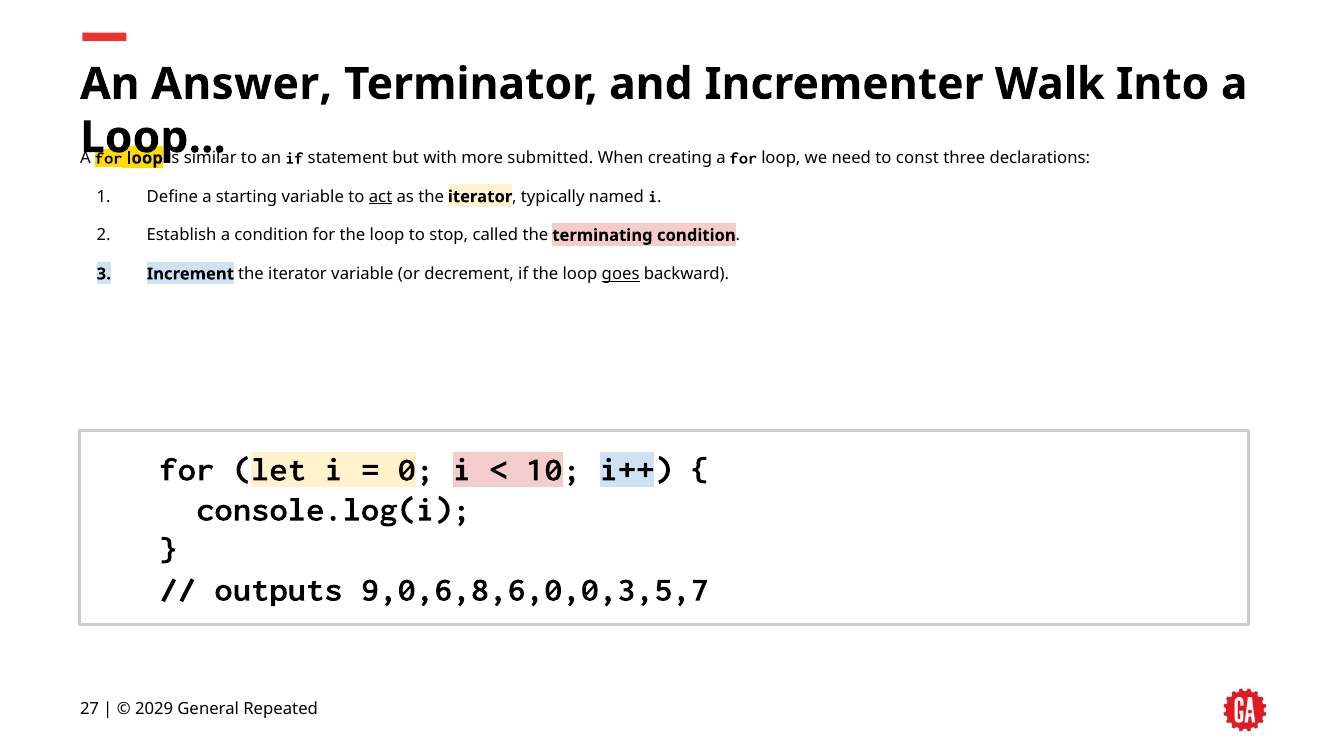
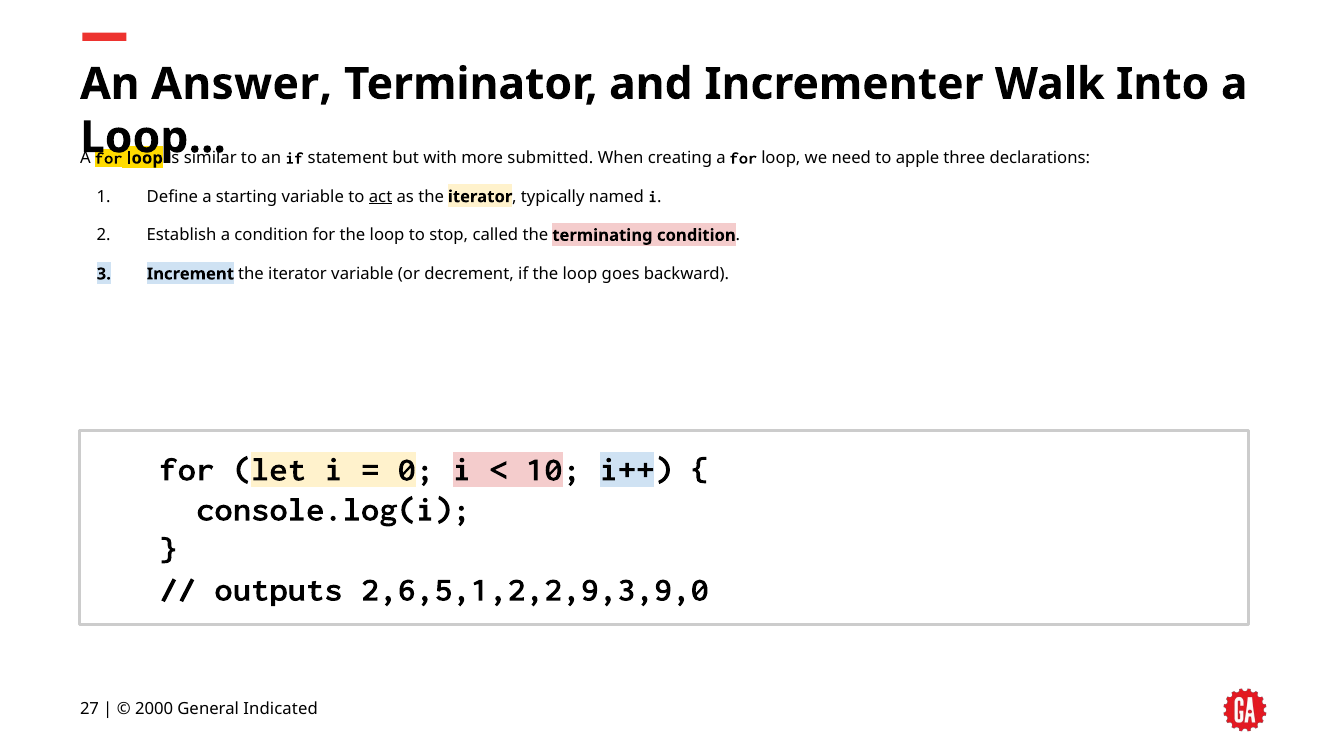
const: const -> apple
goes underline: present -> none
9,0,6,8,6,0,0,3,5,7: 9,0,6,8,6,0,0,3,5,7 -> 2,6,5,1,2,2,9,3,9,0
2029: 2029 -> 2000
Repeated: Repeated -> Indicated
